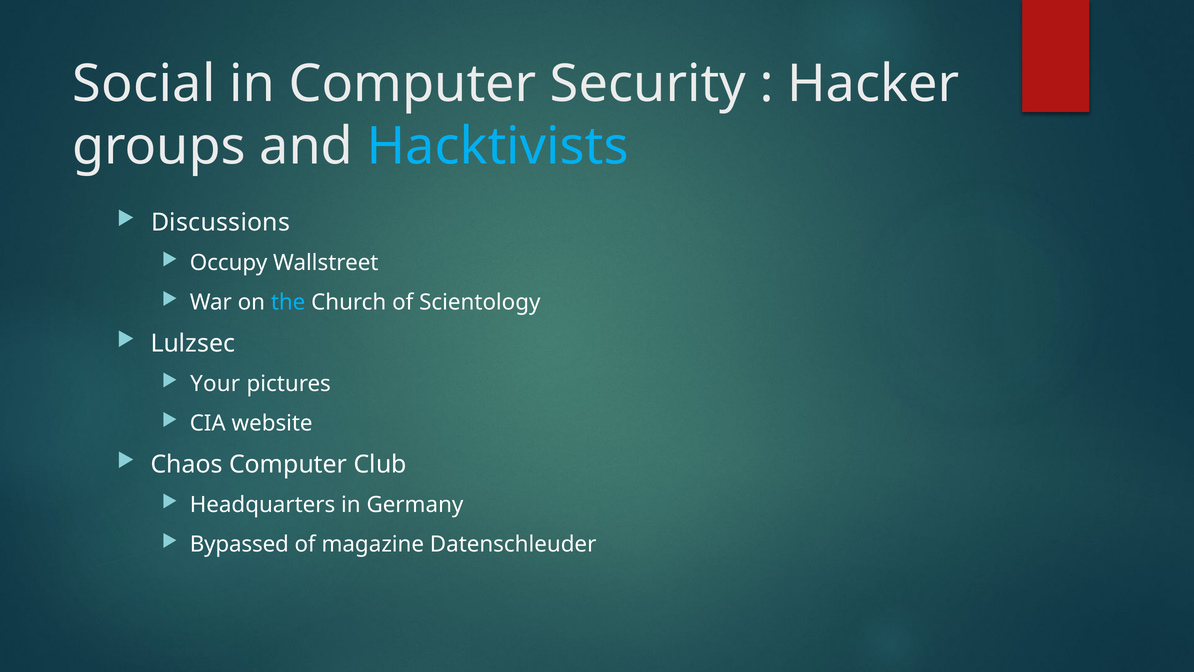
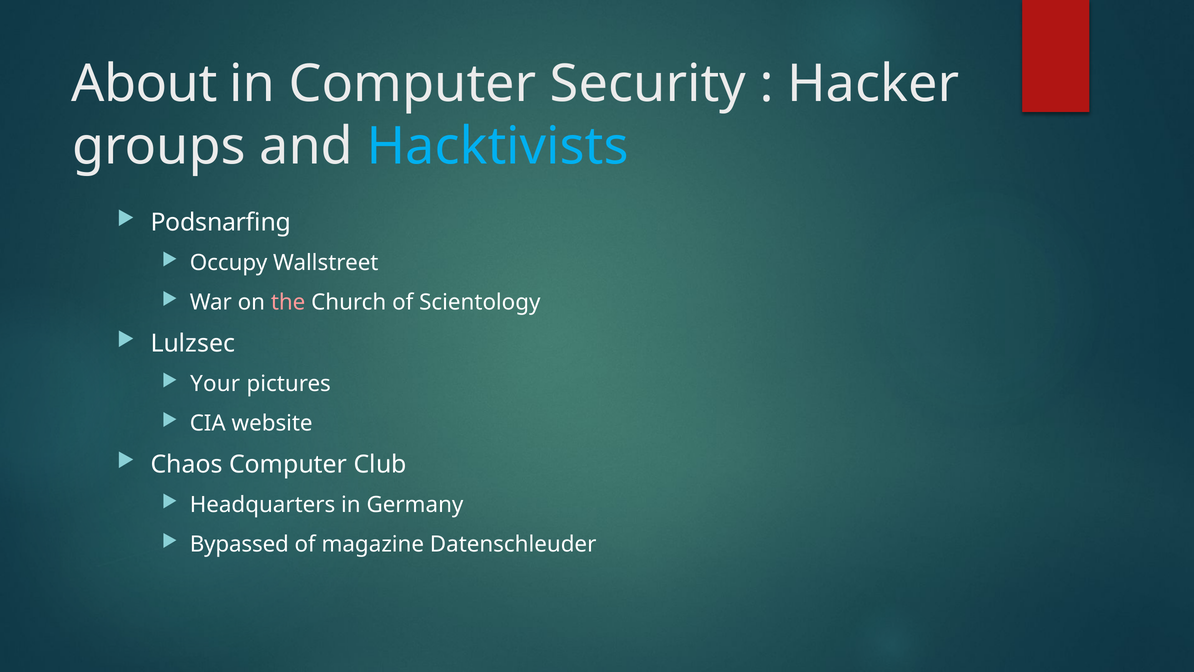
Social: Social -> About
Discussions: Discussions -> Podsnarfing
the colour: light blue -> pink
